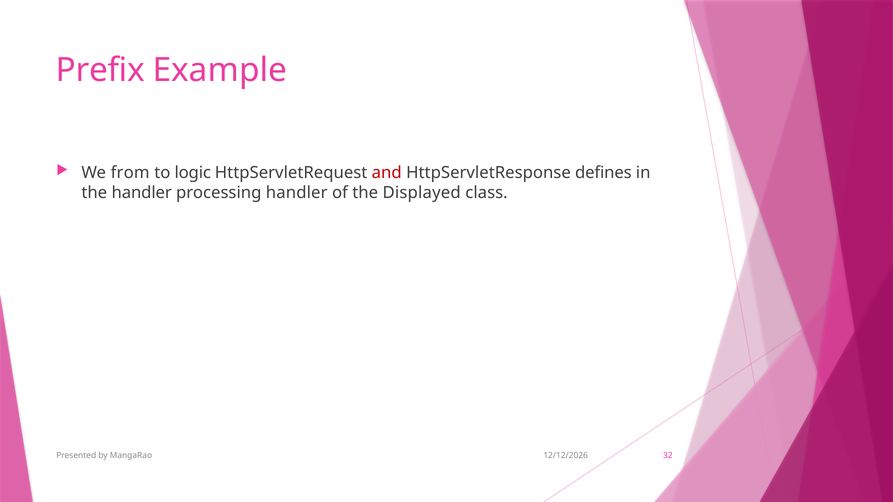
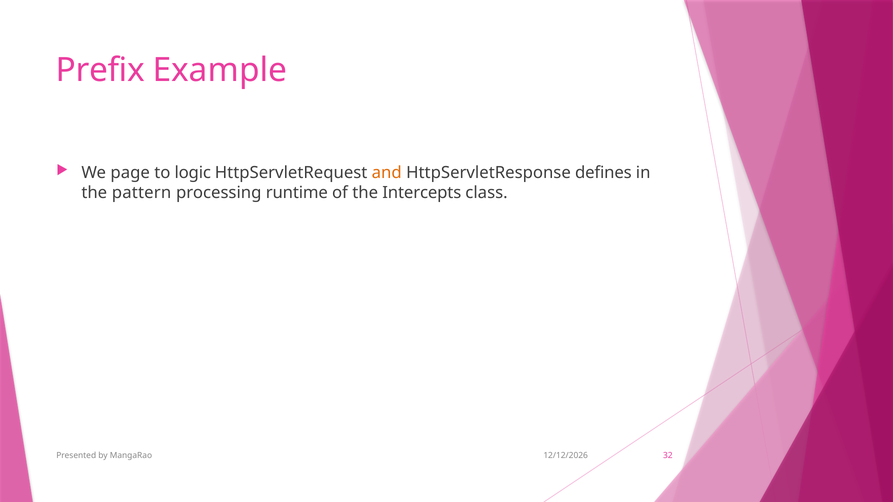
from: from -> page
and colour: red -> orange
the handler: handler -> pattern
processing handler: handler -> runtime
Displayed: Displayed -> Intercepts
